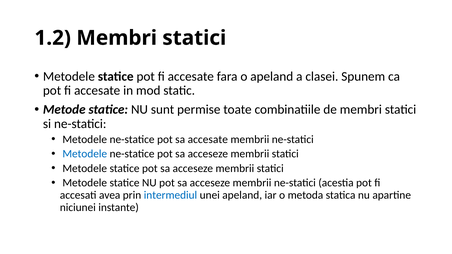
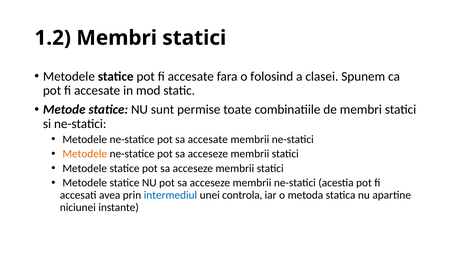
o apeland: apeland -> folosind
Metodele at (85, 154) colour: blue -> orange
unei apeland: apeland -> controla
